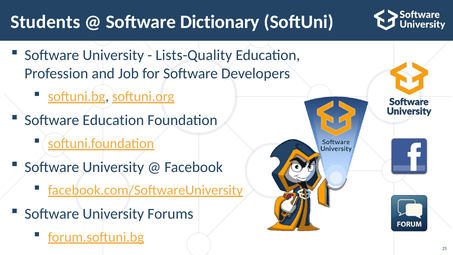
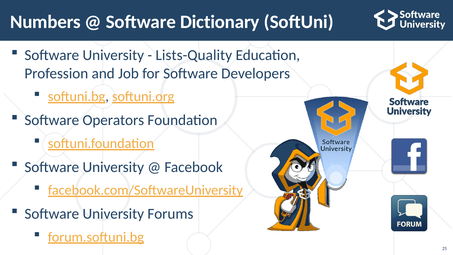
Students: Students -> Numbers
Software Education: Education -> Operators
